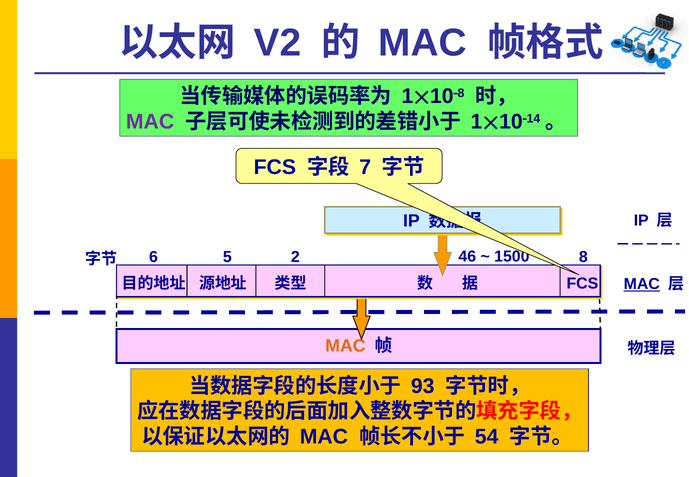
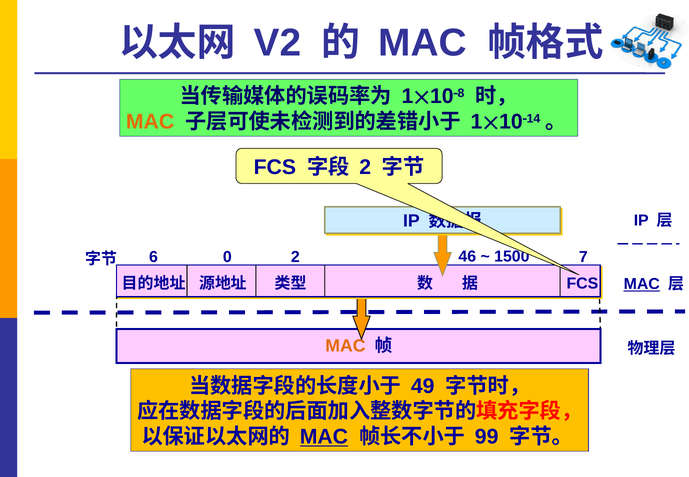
MAC at (150, 122) colour: purple -> orange
7 at (365, 167): 7 -> 2
5: 5 -> 0
8: 8 -> 7
93: 93 -> 49
MAC at (324, 437) underline: none -> present
54: 54 -> 99
